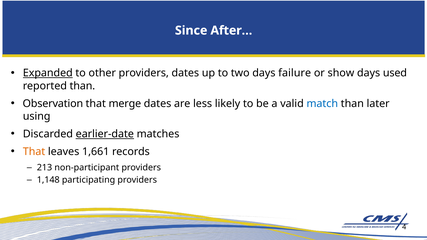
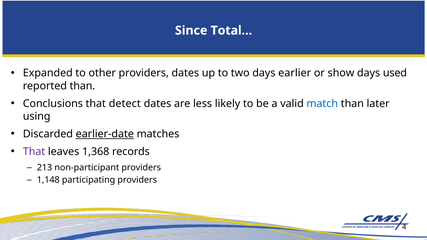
After…: After… -> Total…
Expanded underline: present -> none
failure: failure -> earlier
Observation: Observation -> Conclusions
merge: merge -> detect
That at (34, 152) colour: orange -> purple
1,661: 1,661 -> 1,368
